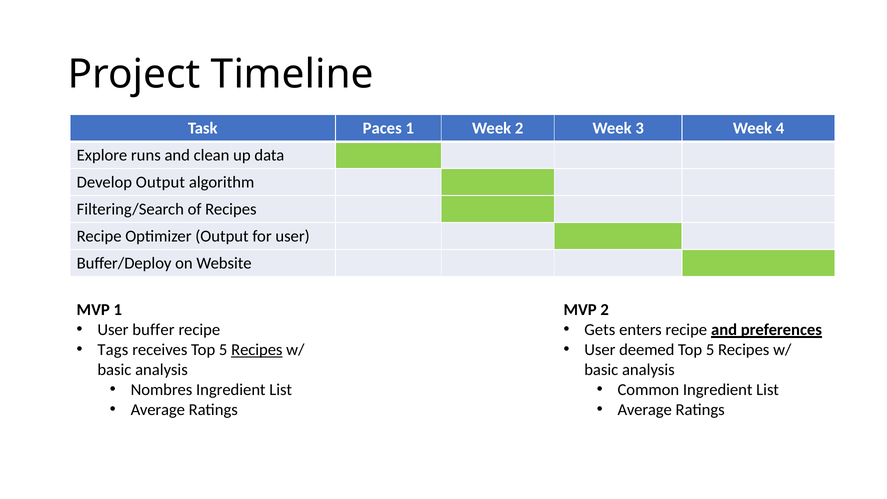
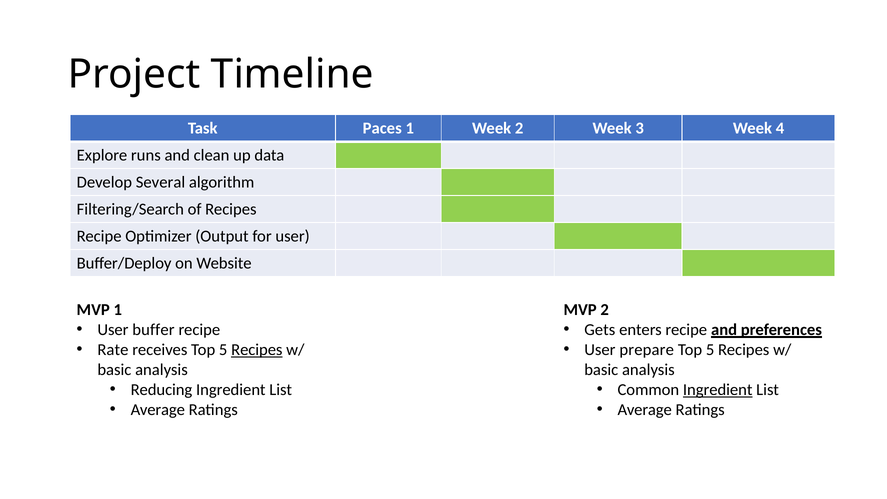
Develop Output: Output -> Several
Tags: Tags -> Rate
deemed: deemed -> prepare
Nombres: Nombres -> Reducing
Ingredient at (718, 390) underline: none -> present
